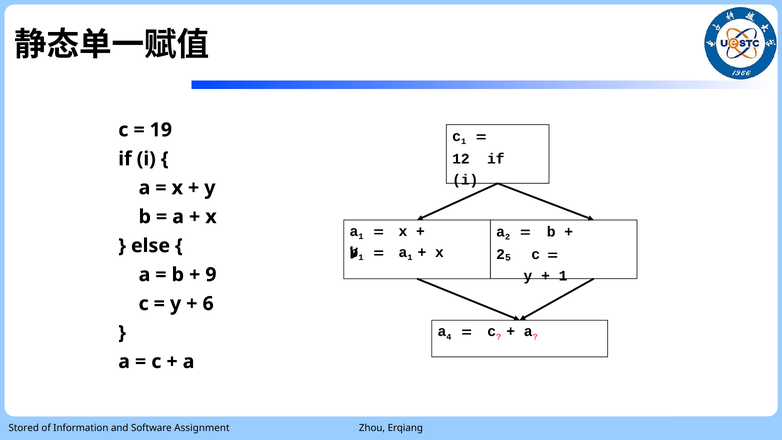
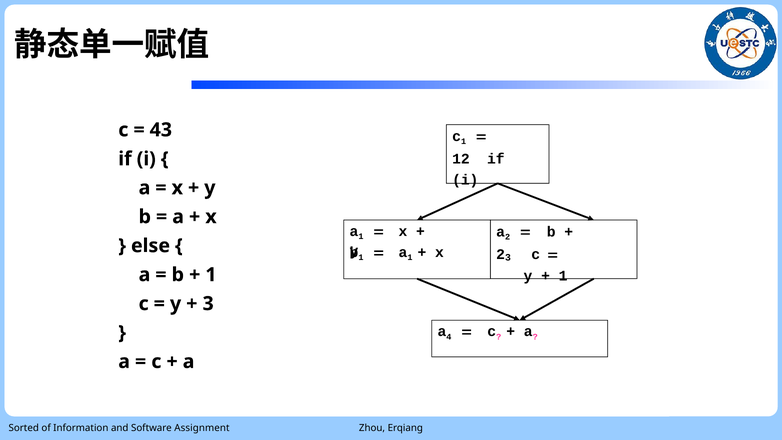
19: 19 -> 43
x 5: 5 -> 3
9 at (211, 275): 9 -> 1
6 at (208, 304): 6 -> 3
Stored: Stored -> Sorted
